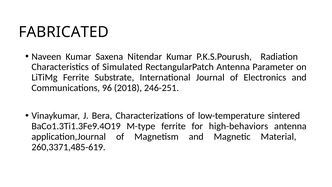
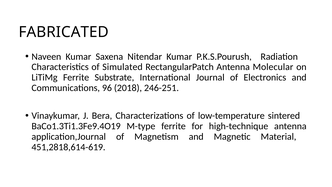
Parameter: Parameter -> Molecular
high-behaviors: high-behaviors -> high-technique
260,3371,485-619: 260,3371,485-619 -> 451,2818,614-619
